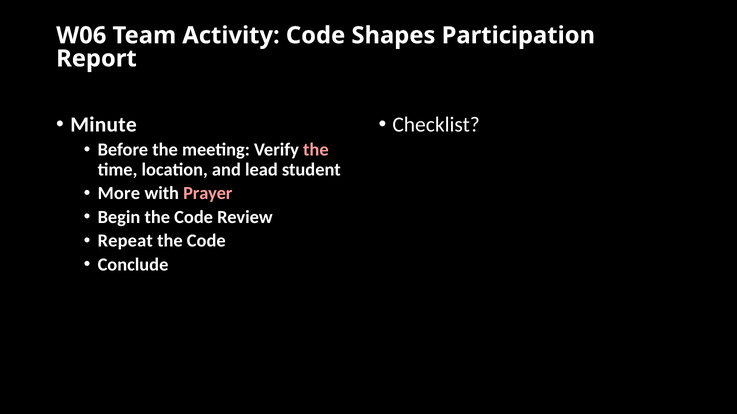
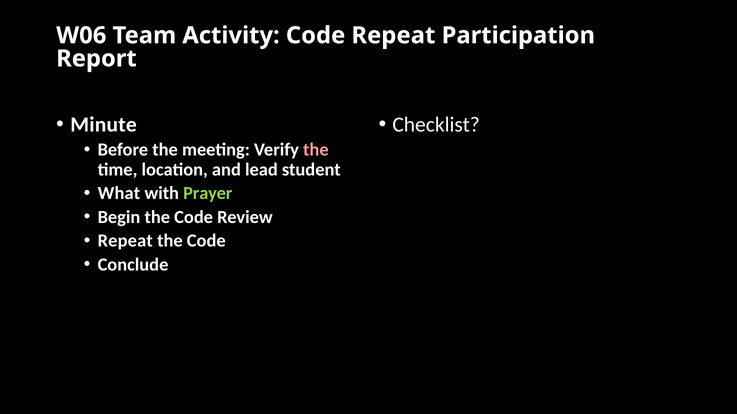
Code Shapes: Shapes -> Repeat
More: More -> What
Prayer colour: pink -> light green
